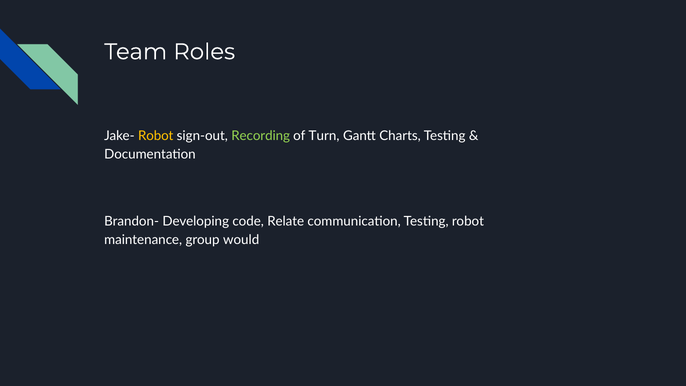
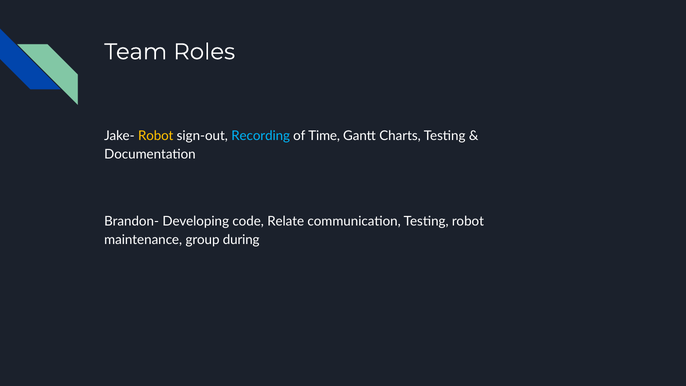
Recording colour: light green -> light blue
Turn: Turn -> Time
would: would -> during
